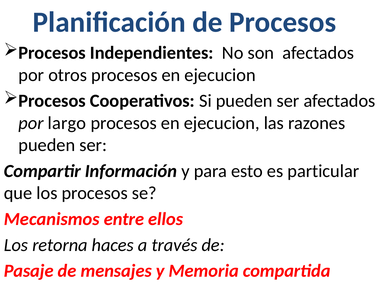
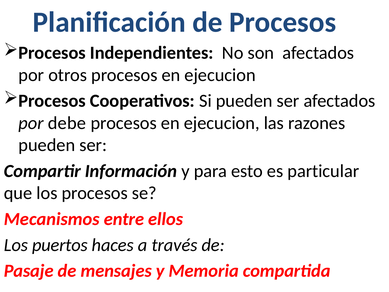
largo: largo -> debe
retorna: retorna -> puertos
